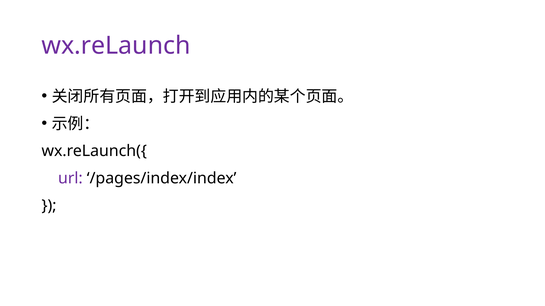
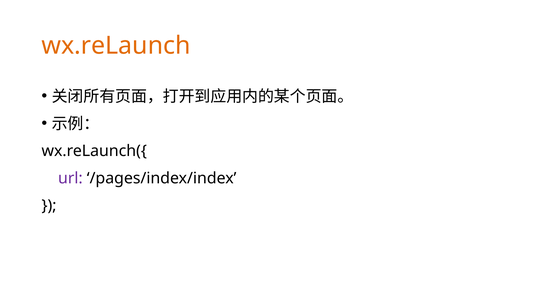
wx.reLaunch colour: purple -> orange
